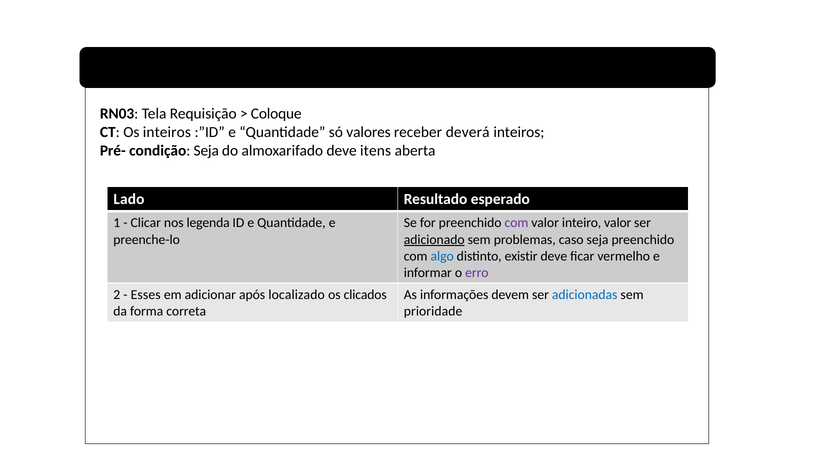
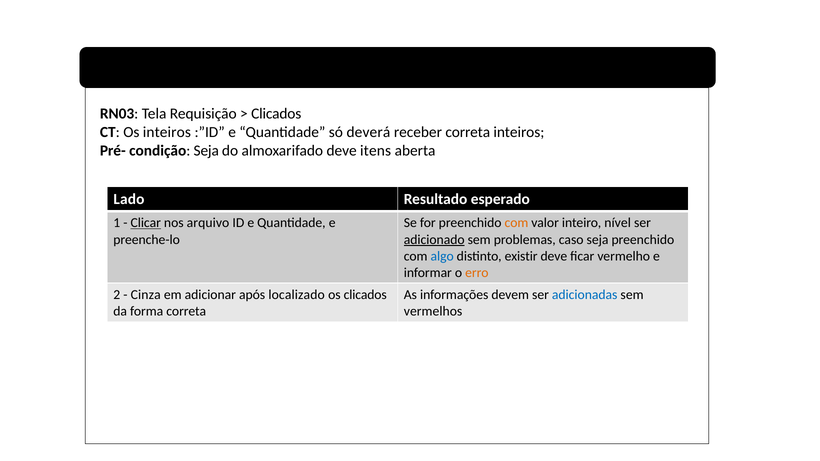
Coloque at (276, 114): Coloque -> Clicados
valores: valores -> deverá
receber deverá: deverá -> correta
Clicar underline: none -> present
legenda: legenda -> arquivo
com at (516, 223) colour: purple -> orange
inteiro valor: valor -> nível
erro colour: purple -> orange
Esses: Esses -> Cinza
prioridade: prioridade -> vermelhos
